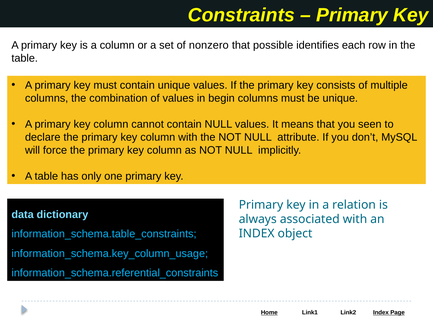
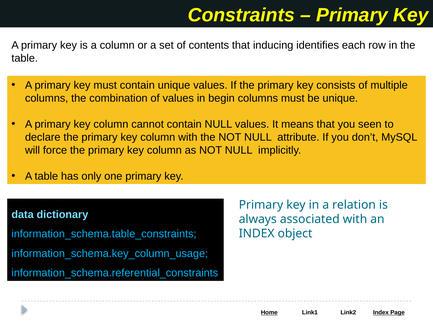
nonzero: nonzero -> contents
possible: possible -> inducing
